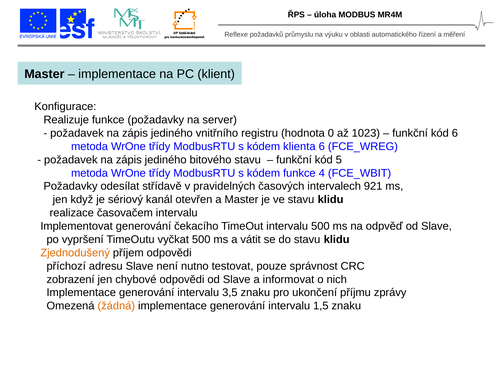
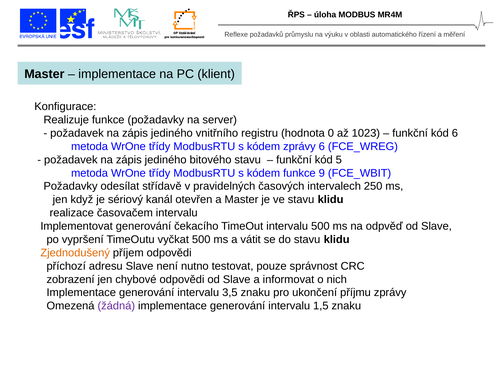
kódem klienta: klienta -> zprávy
4: 4 -> 9
921: 921 -> 250
žádná colour: orange -> purple
